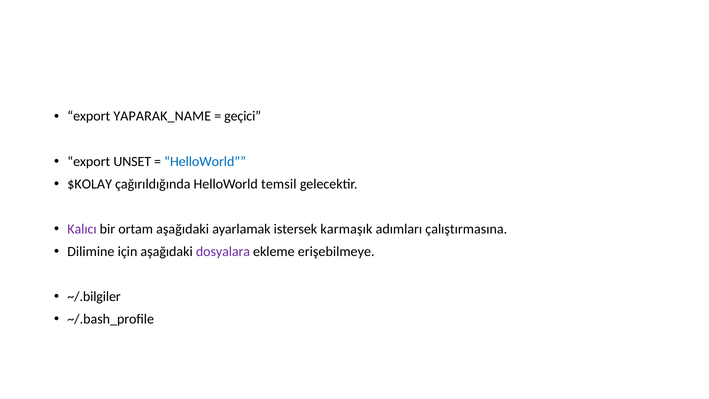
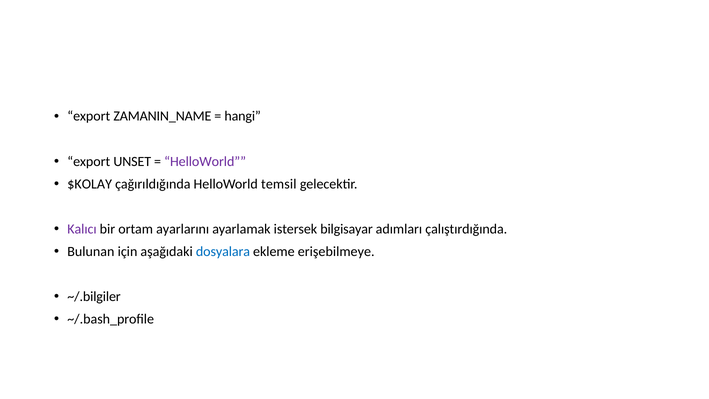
YAPARAK_NAME: YAPARAK_NAME -> ZAMANIN_NAME
geçici: geçici -> hangi
HelloWorld at (205, 161) colour: blue -> purple
ortam aşağıdaki: aşağıdaki -> ayarlarını
karmaşık: karmaşık -> bilgisayar
çalıştırmasına: çalıştırmasına -> çalıştırdığında
Dilimine: Dilimine -> Bulunan
dosyalara colour: purple -> blue
